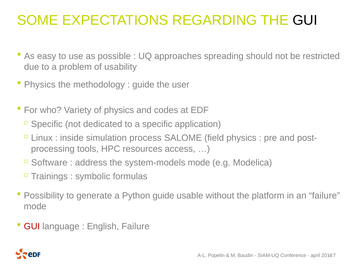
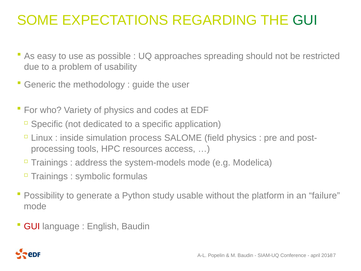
GUI at (305, 20) colour: black -> green
Physics at (40, 85): Physics -> Generic
Software at (49, 162): Software -> Trainings
Python guide: guide -> study
English Failure: Failure -> Baudin
